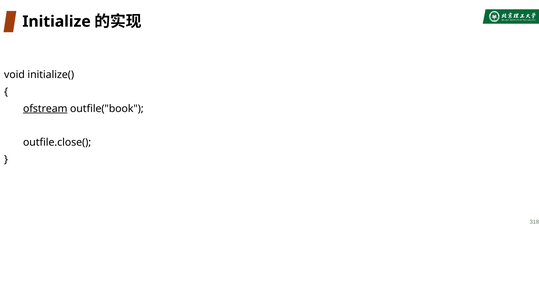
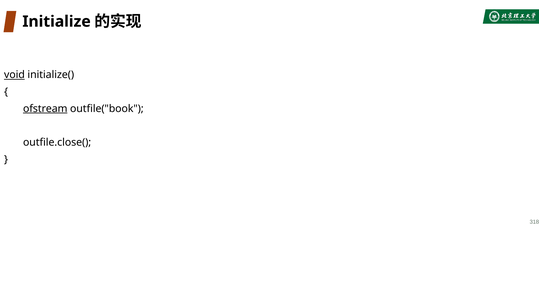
void underline: none -> present
